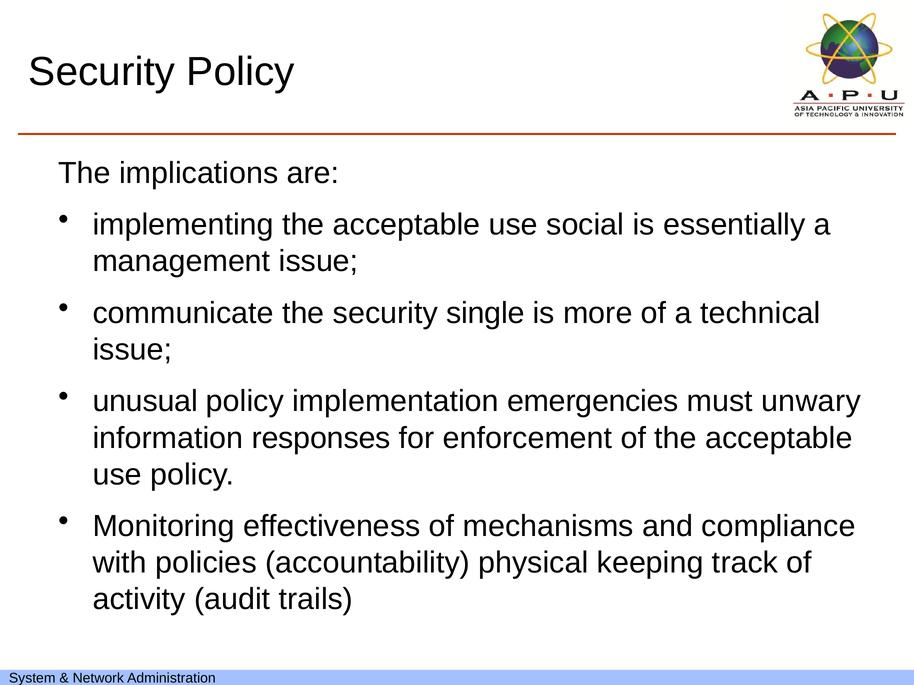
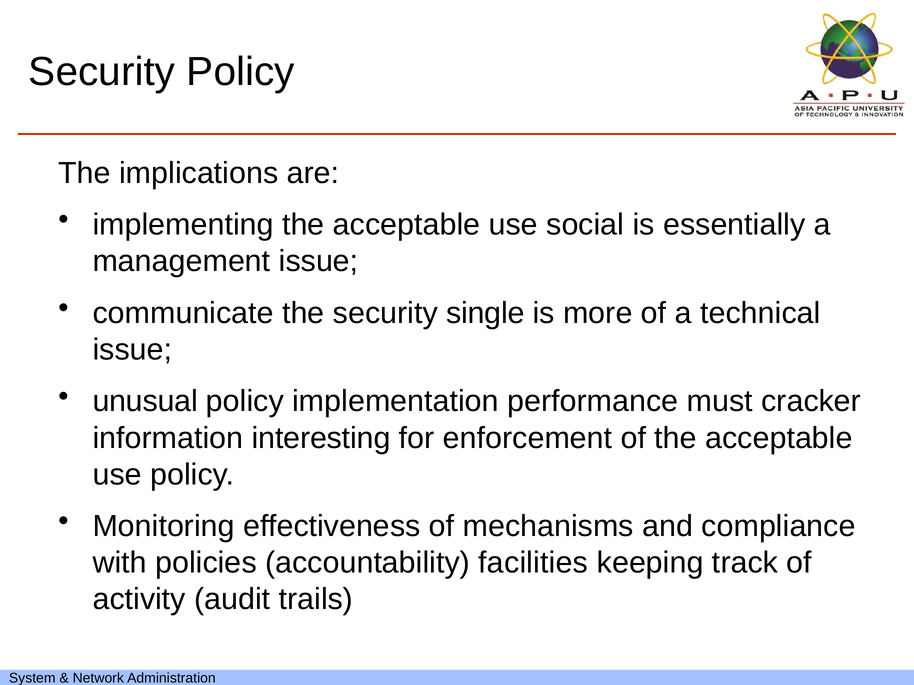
emergencies: emergencies -> performance
unwary: unwary -> cracker
responses: responses -> interesting
physical: physical -> facilities
